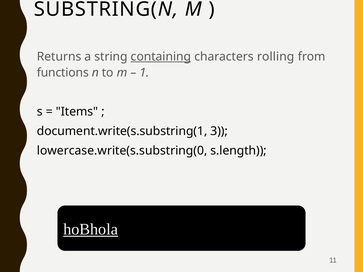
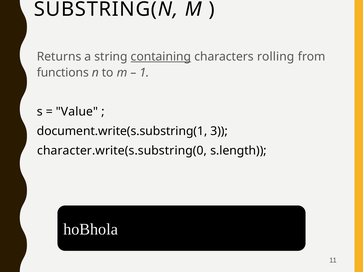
Items: Items -> Value
lowercase.write(s.substring(0: lowercase.write(s.substring(0 -> character.write(s.substring(0
hoBhola underline: present -> none
